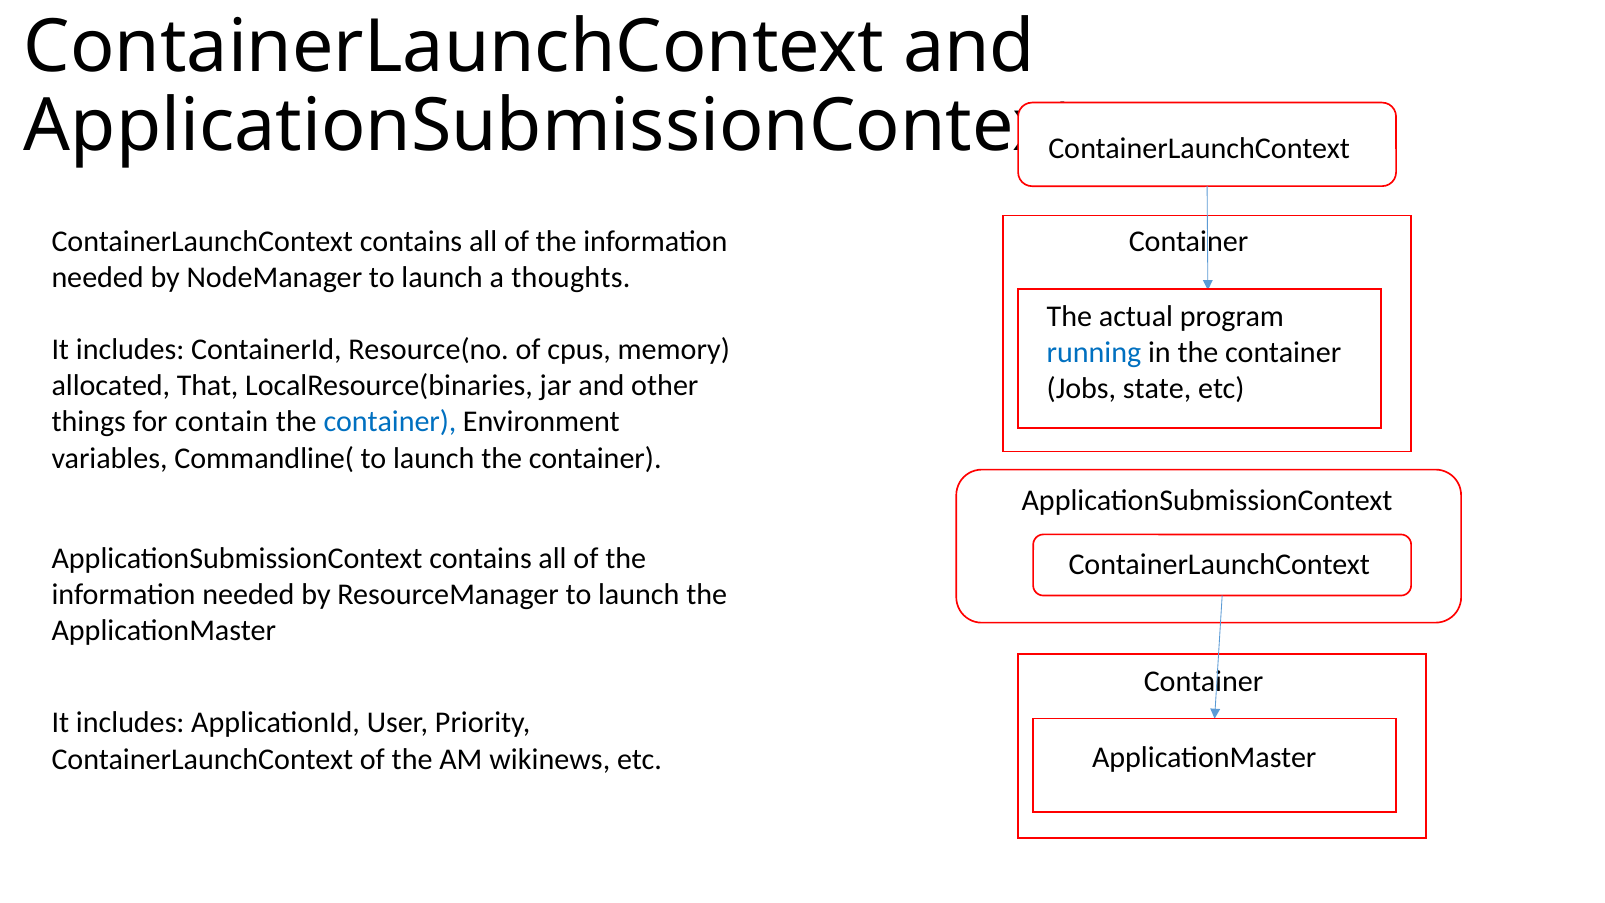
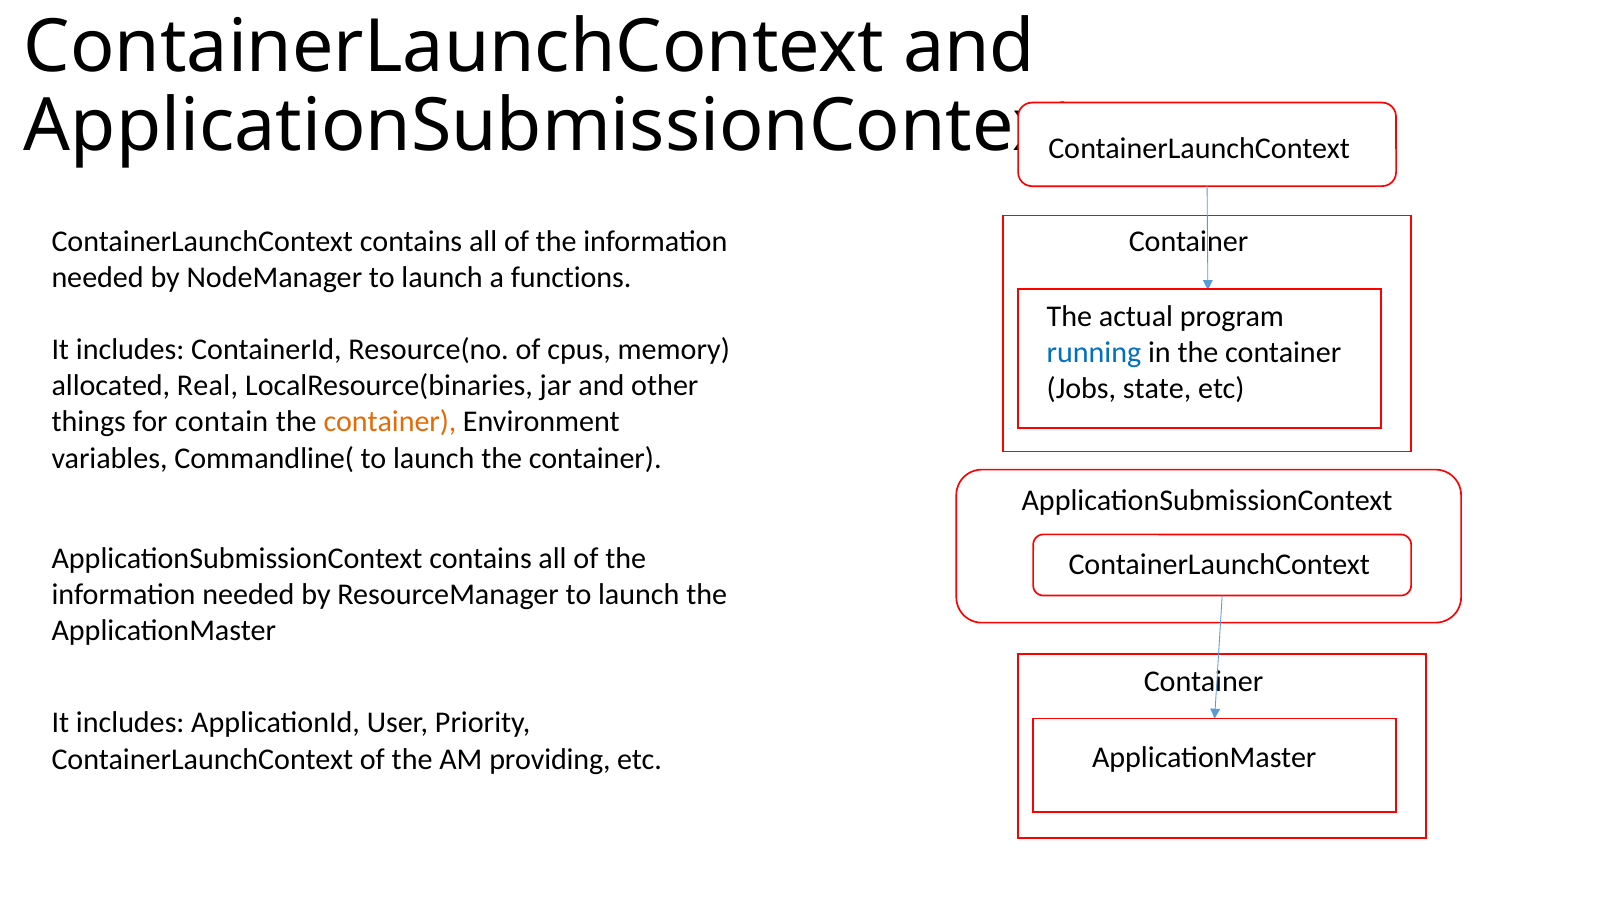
thoughts: thoughts -> functions
That: That -> Real
container at (390, 422) colour: blue -> orange
wikinews: wikinews -> providing
